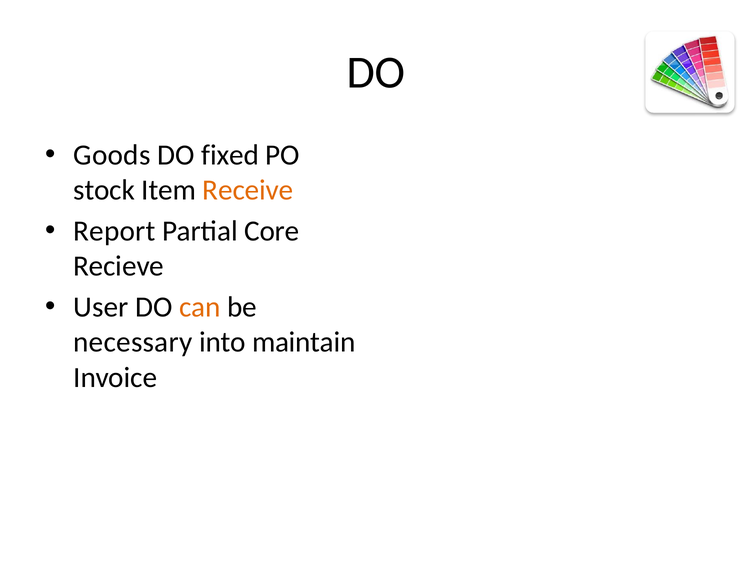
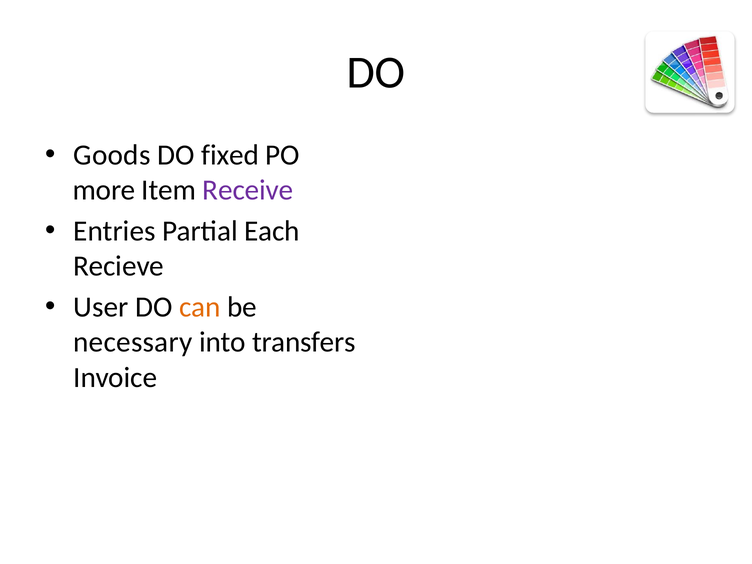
stock: stock -> more
Receive colour: orange -> purple
Report: Report -> Entries
Core: Core -> Each
maintain: maintain -> transfers
